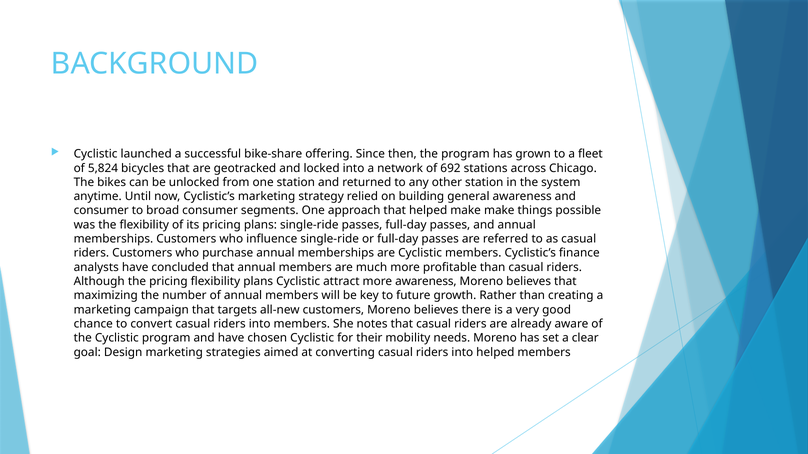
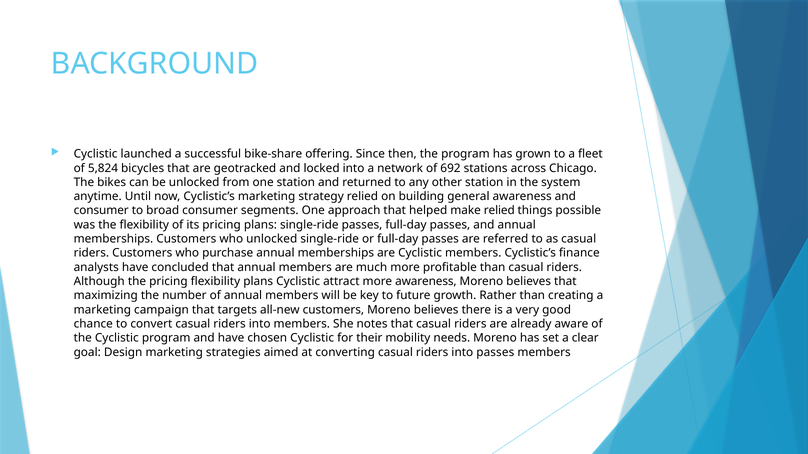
make make: make -> relied
who influence: influence -> unlocked
into helped: helped -> passes
